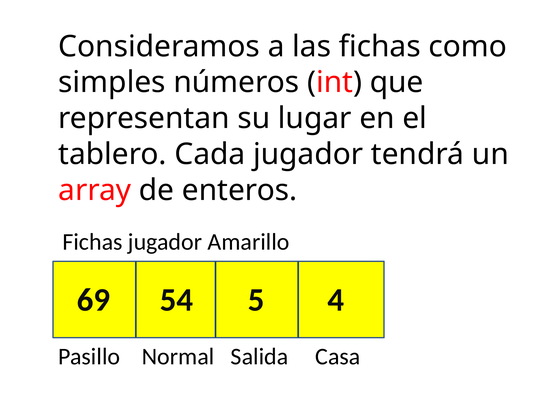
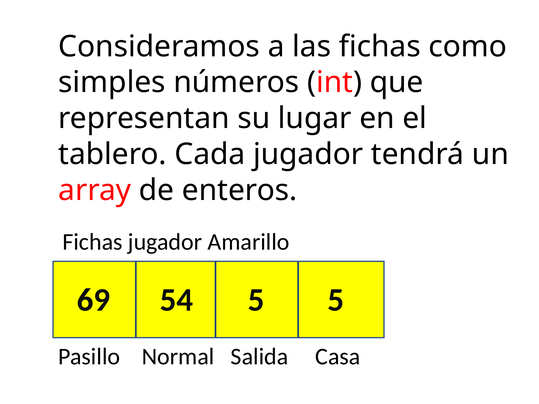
5 4: 4 -> 5
